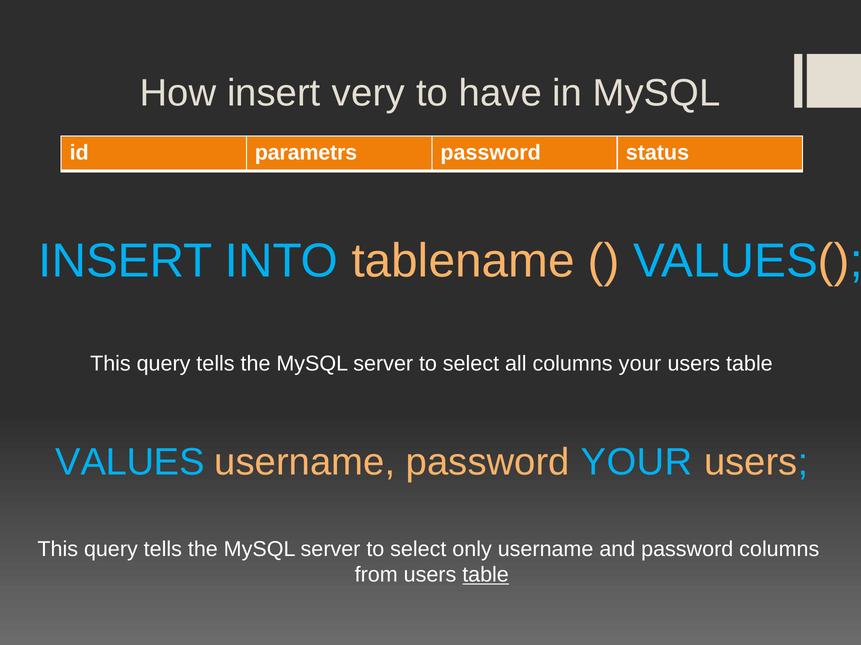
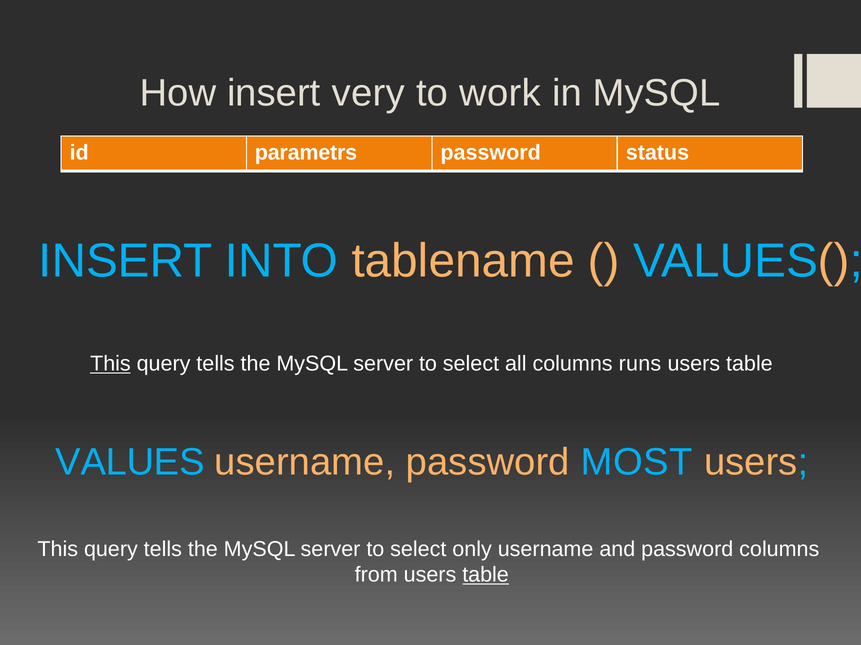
have: have -> work
This at (110, 364) underline: none -> present
columns your: your -> runs
password YOUR: YOUR -> MOST
